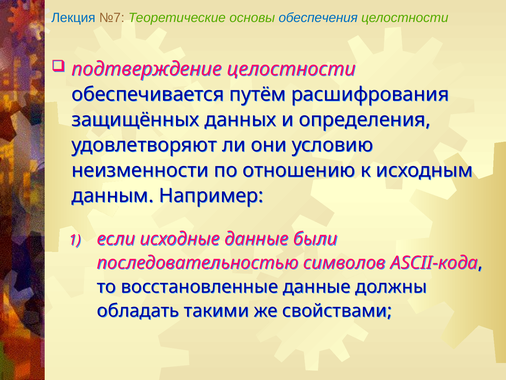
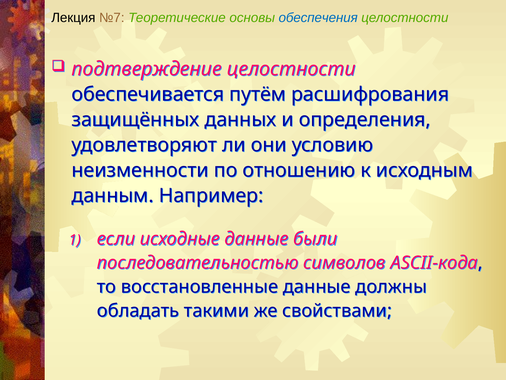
Лекция colour: blue -> black
